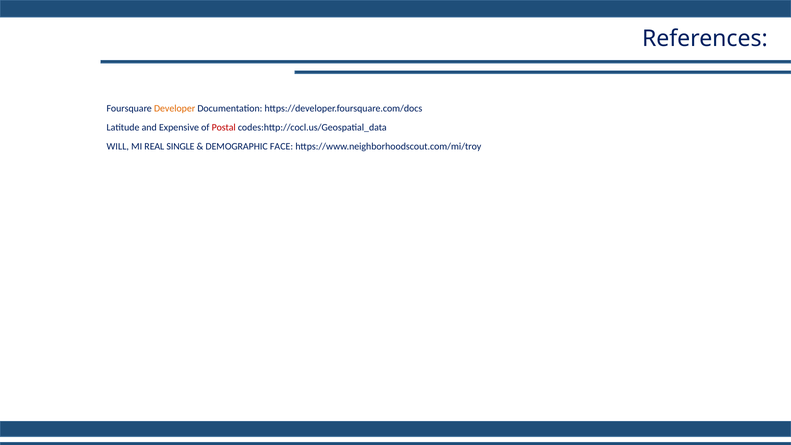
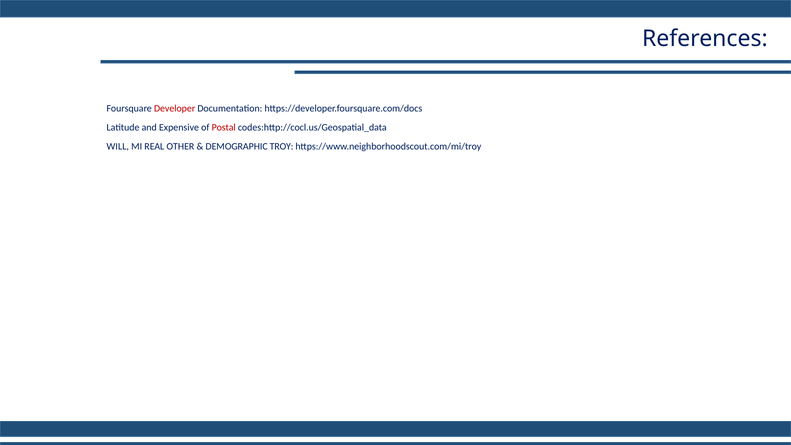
Developer colour: orange -> red
SINGLE: SINGLE -> OTHER
FACE: FACE -> TROY
